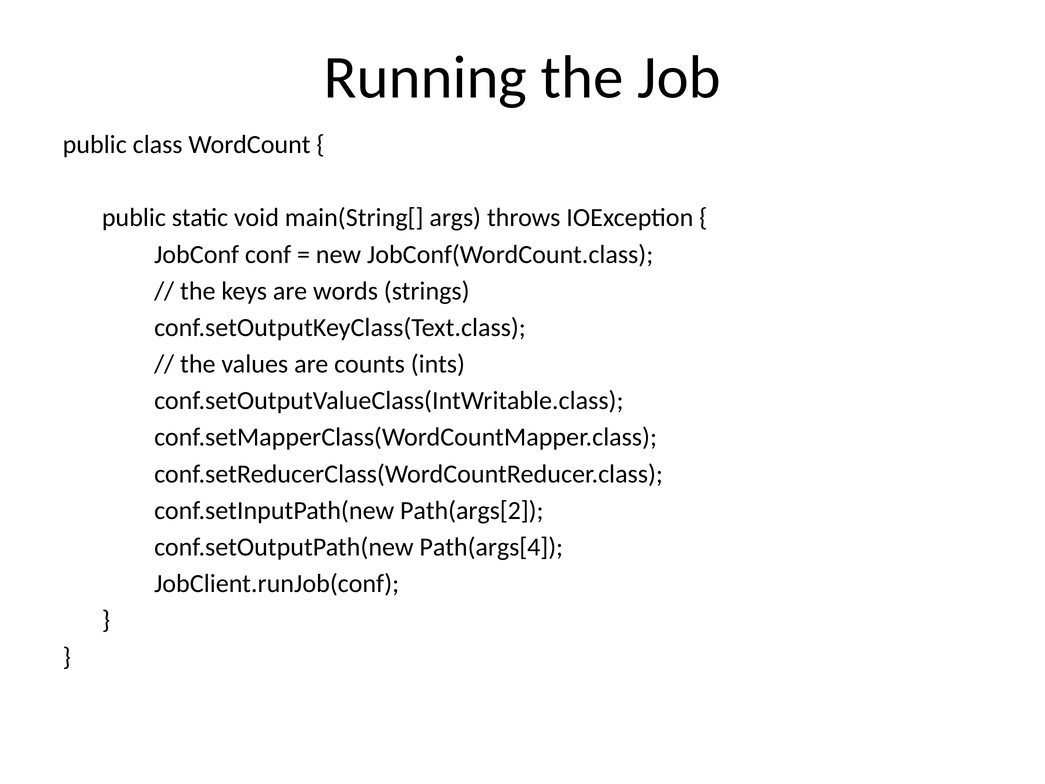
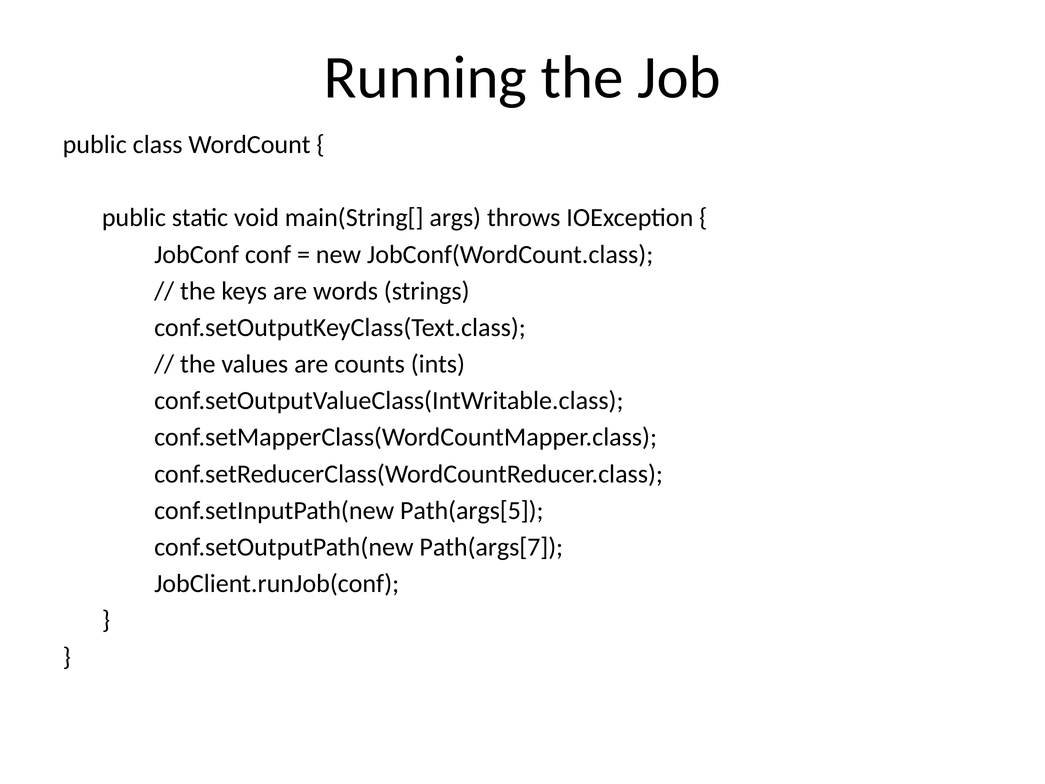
Path(args[2: Path(args[2 -> Path(args[5
Path(args[4: Path(args[4 -> Path(args[7
